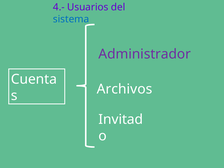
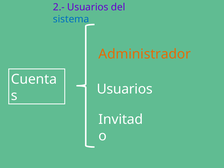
4.-: 4.- -> 2.-
Administrador colour: purple -> orange
Archivos at (125, 89): Archivos -> Usuarios
